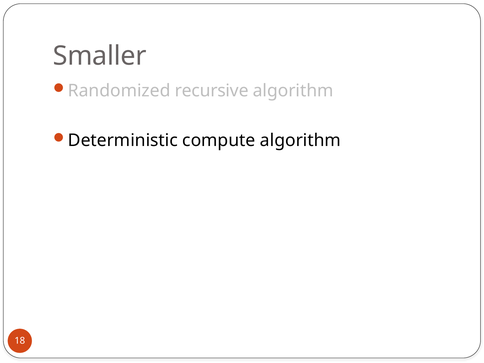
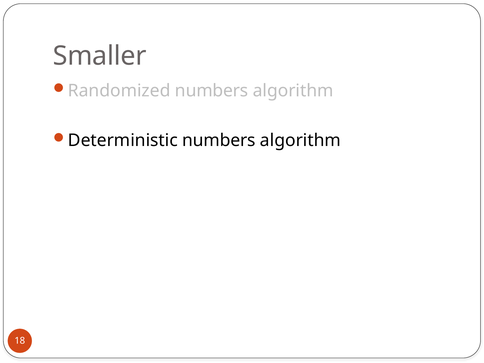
Randomized recursive: recursive -> numbers
Deterministic compute: compute -> numbers
